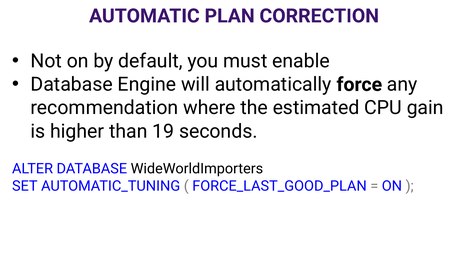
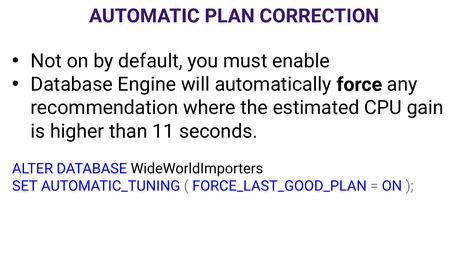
19: 19 -> 11
